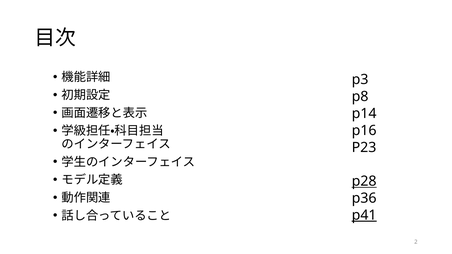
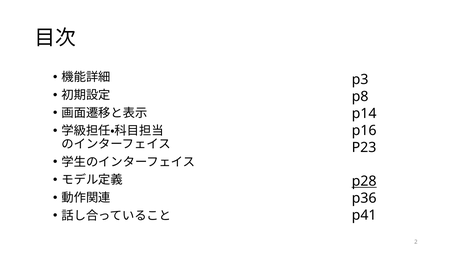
p41 underline: present -> none
